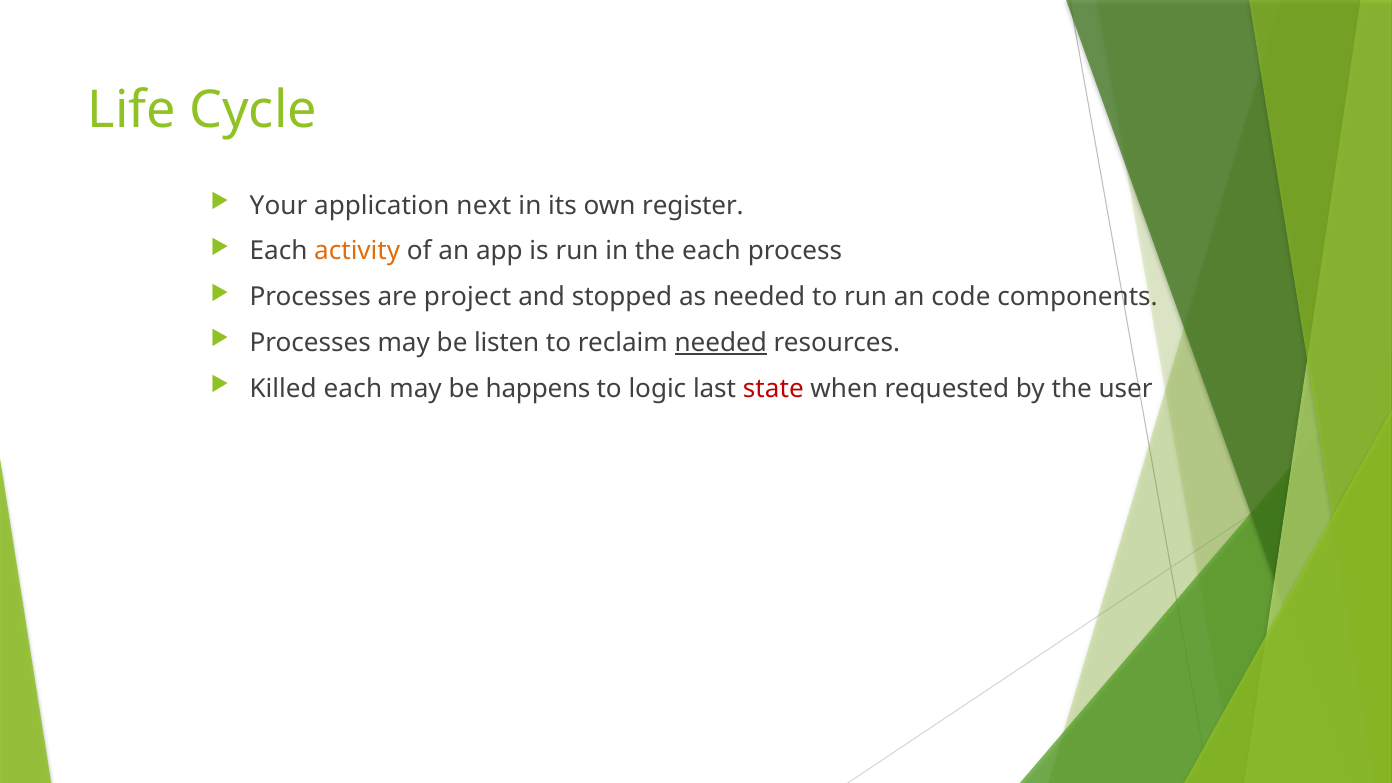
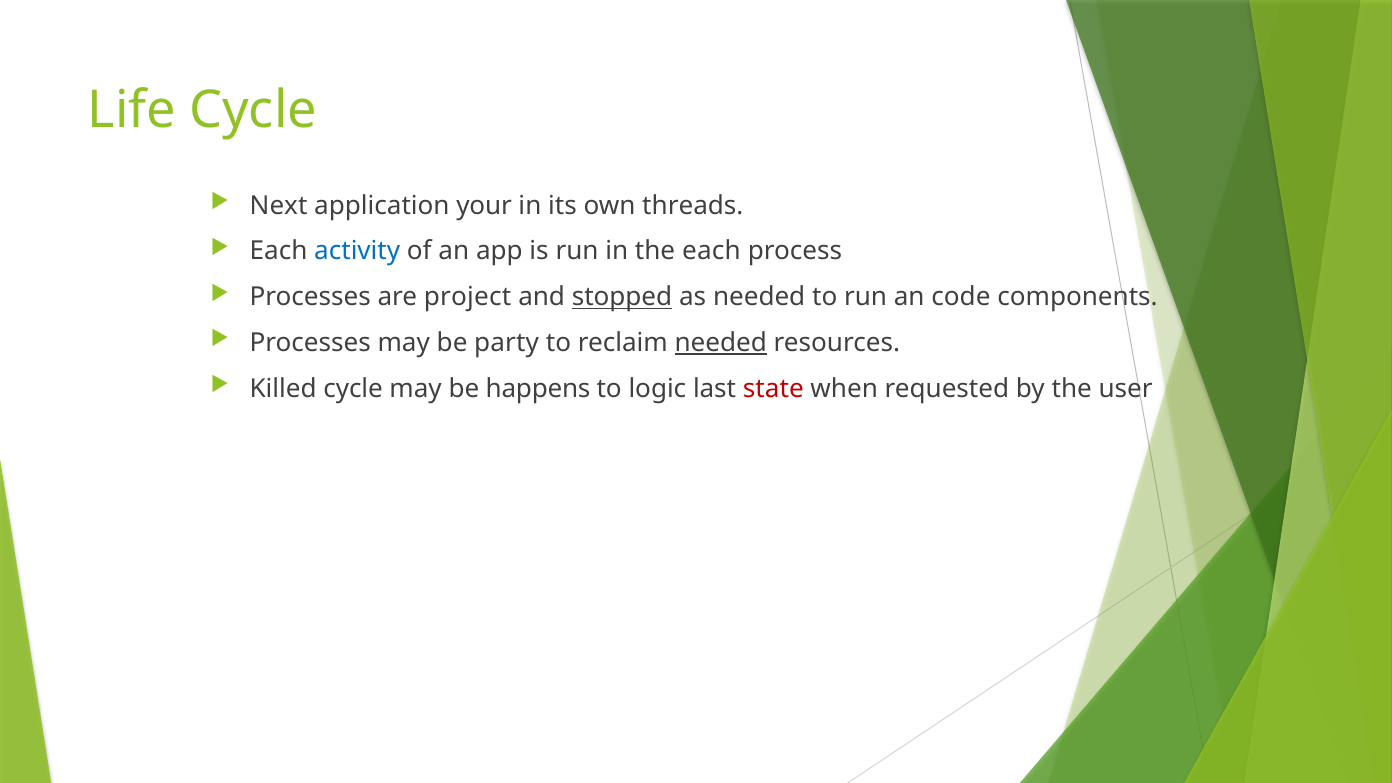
Your: Your -> Next
next: next -> your
register: register -> threads
activity colour: orange -> blue
stopped underline: none -> present
listen: listen -> party
Killed each: each -> cycle
